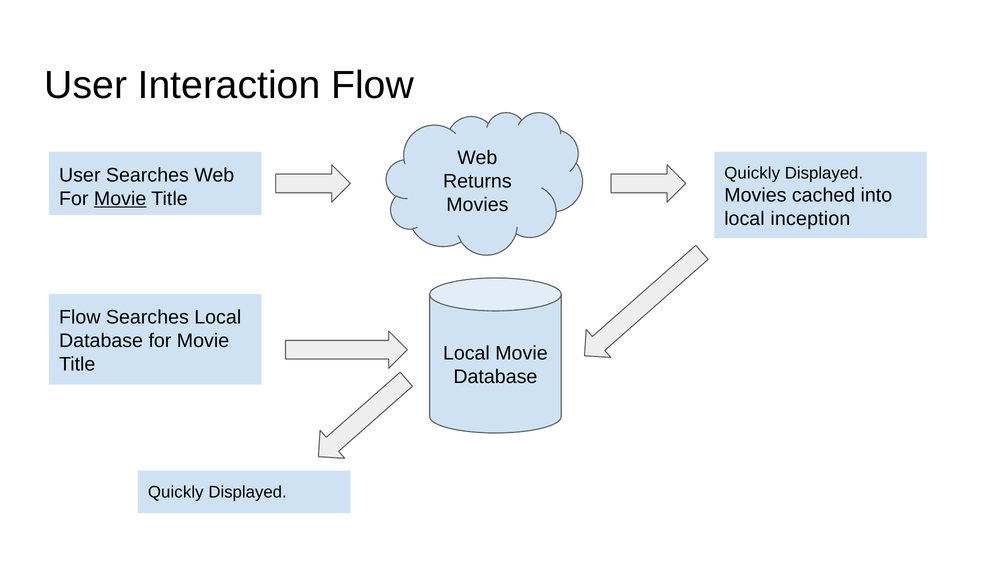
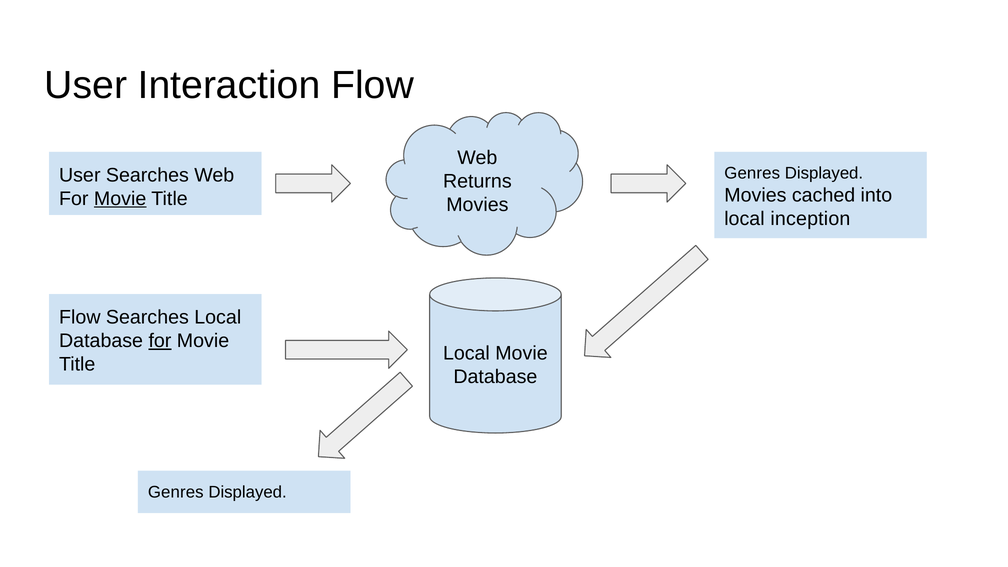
Quickly at (752, 173): Quickly -> Genres
for at (160, 341) underline: none -> present
Quickly at (176, 492): Quickly -> Genres
